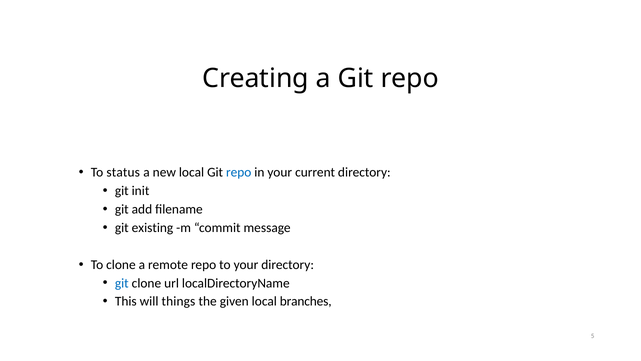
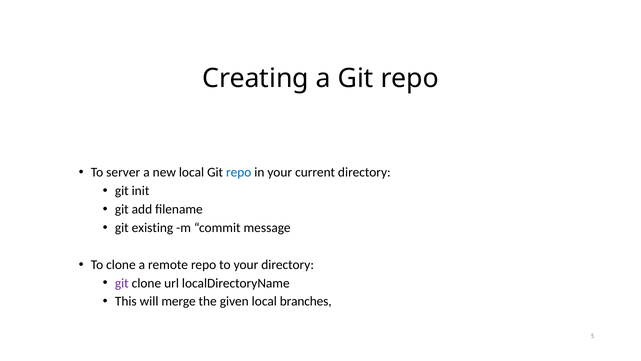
status: status -> server
git at (122, 283) colour: blue -> purple
things: things -> merge
